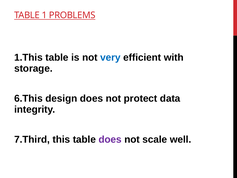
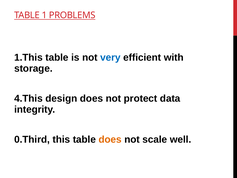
6.This: 6.This -> 4.This
7.Third: 7.Third -> 0.Third
does at (110, 139) colour: purple -> orange
